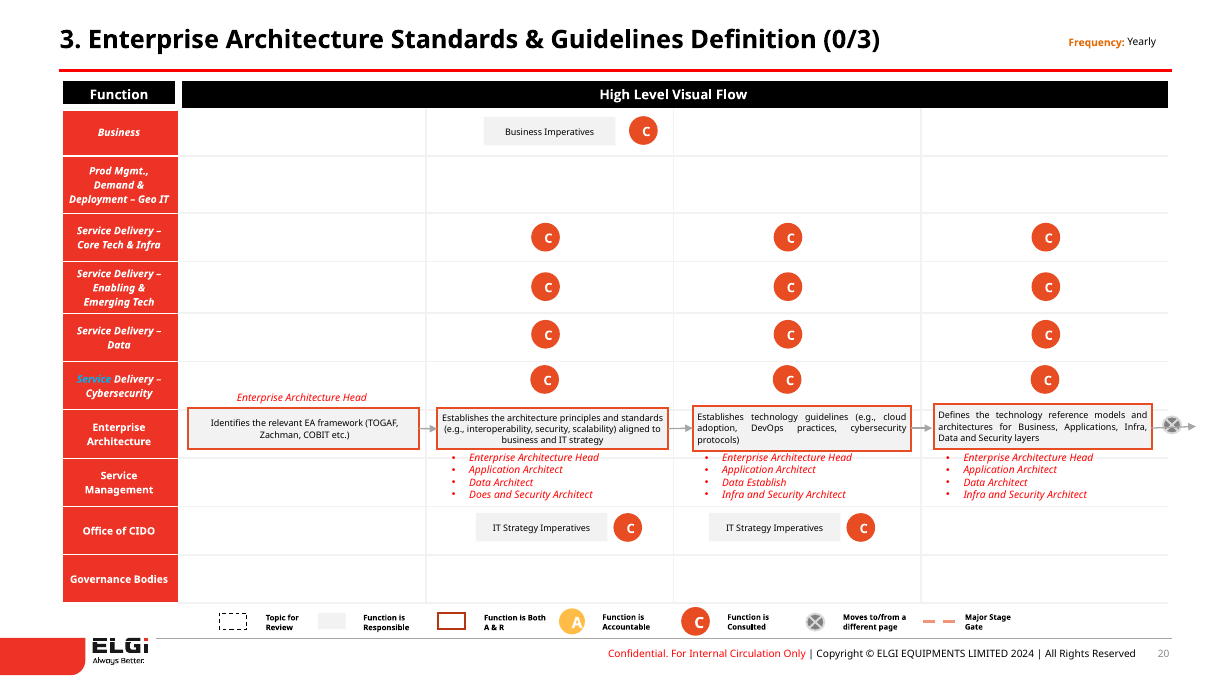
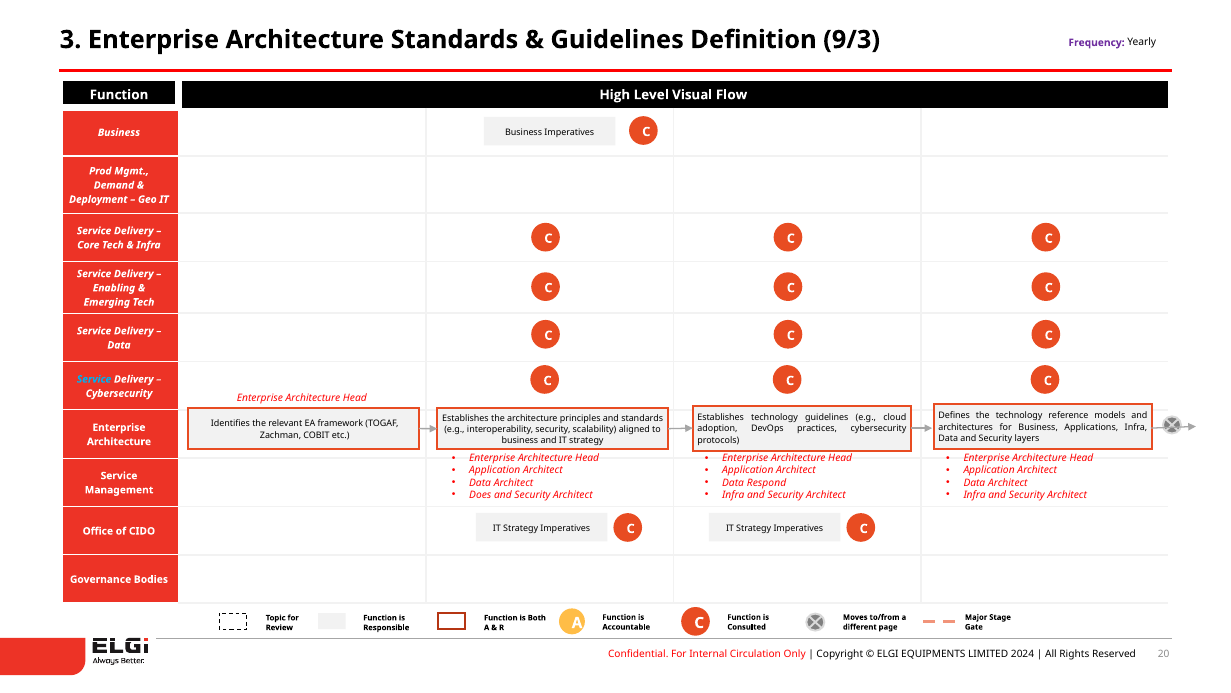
0/3: 0/3 -> 9/3
Frequency colour: orange -> purple
Establish: Establish -> Respond
